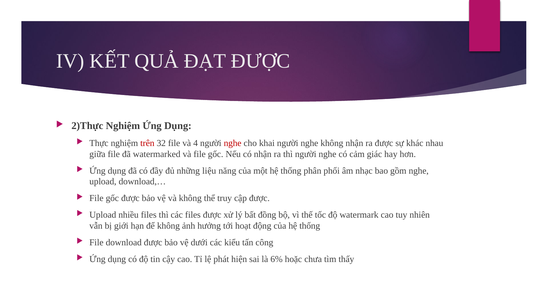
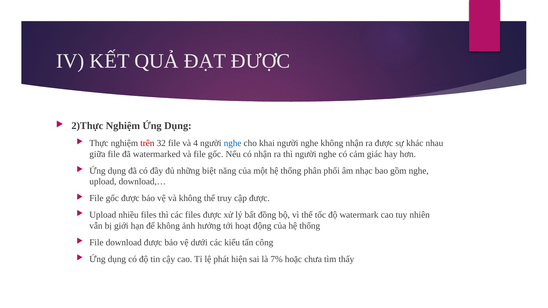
nghe at (233, 143) colour: red -> blue
liệu: liệu -> biệt
6%: 6% -> 7%
